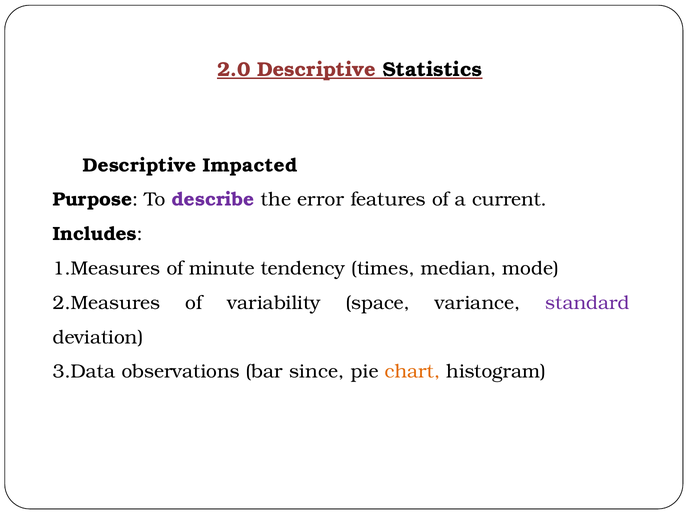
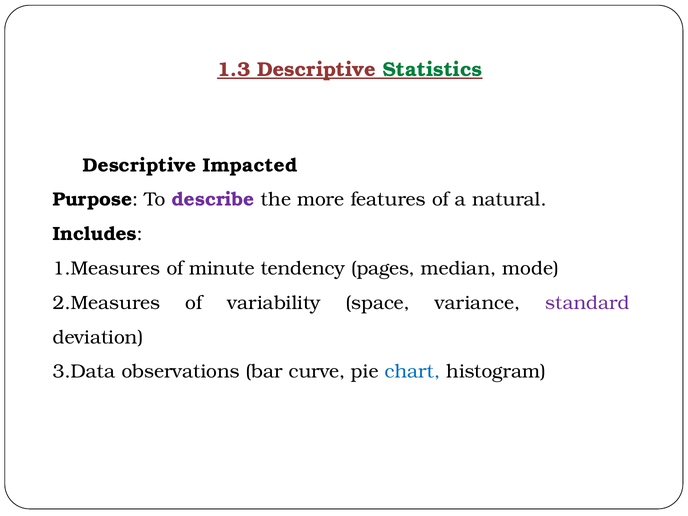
2.0: 2.0 -> 1.3
Statistics colour: black -> green
error: error -> more
current: current -> natural
times: times -> pages
since: since -> curve
chart colour: orange -> blue
